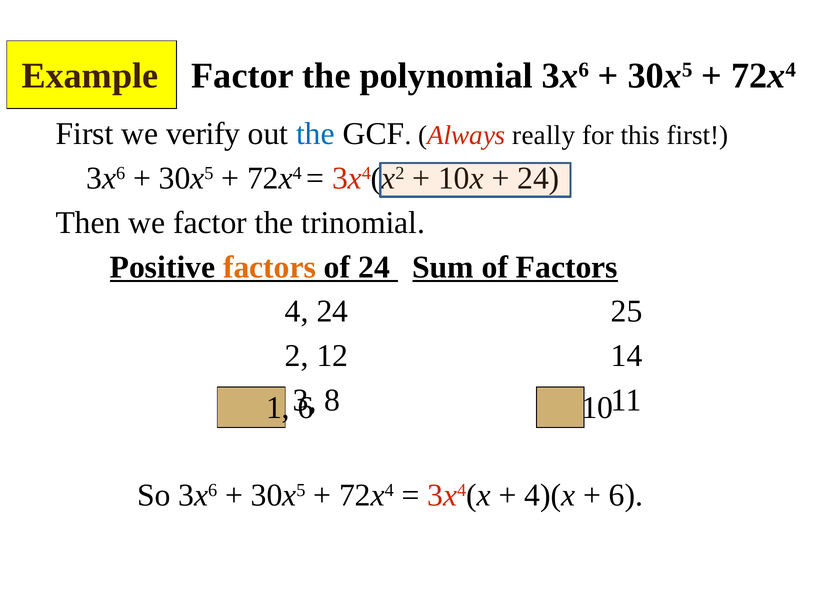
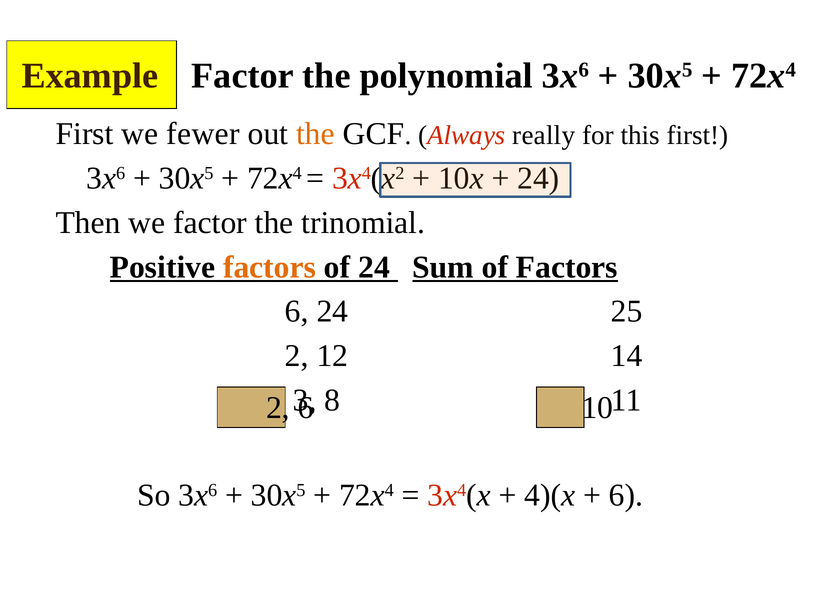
verify: verify -> fewer
the at (315, 134) colour: blue -> orange
4 at (297, 312): 4 -> 6
1 at (278, 408): 1 -> 2
